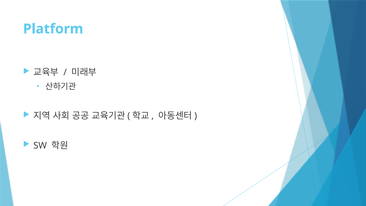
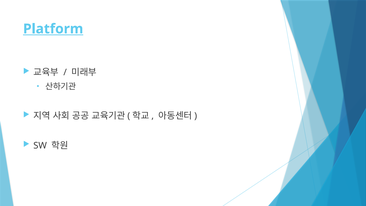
Platform underline: none -> present
